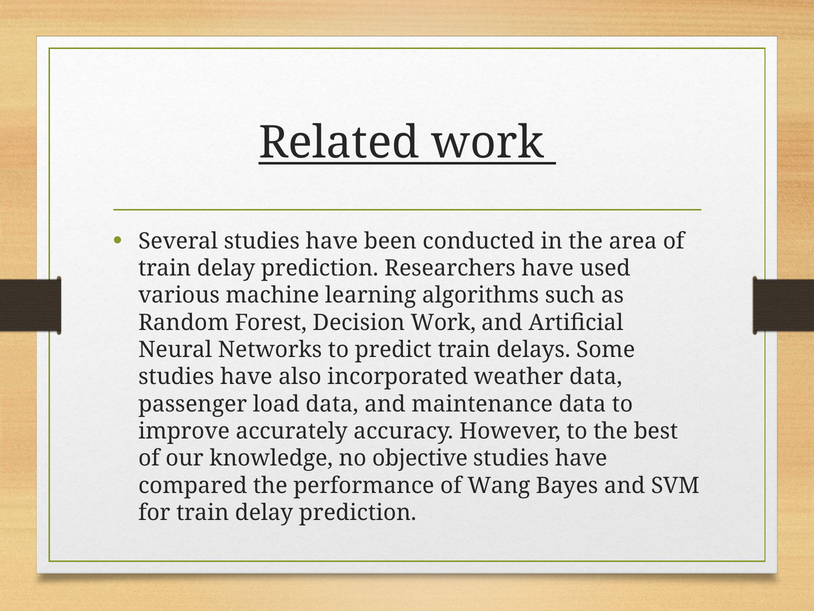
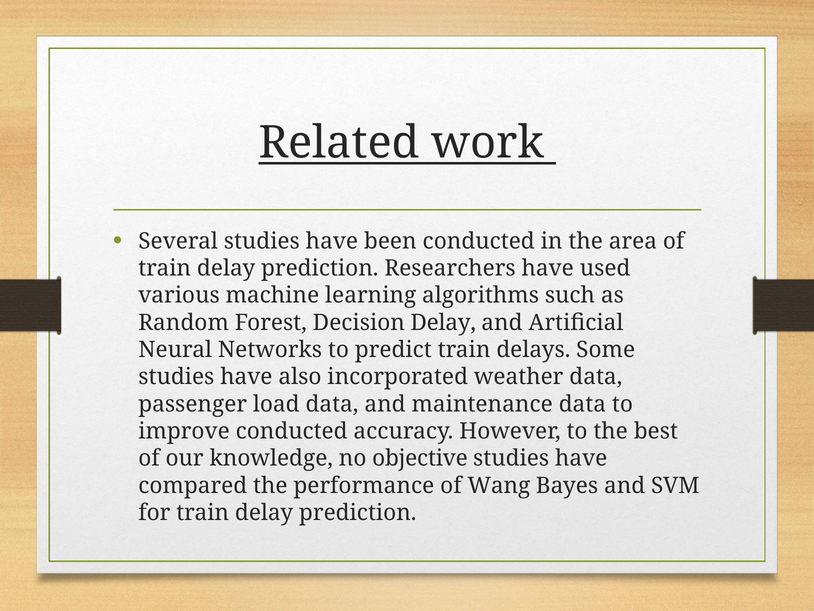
Decision Work: Work -> Delay
improve accurately: accurately -> conducted
